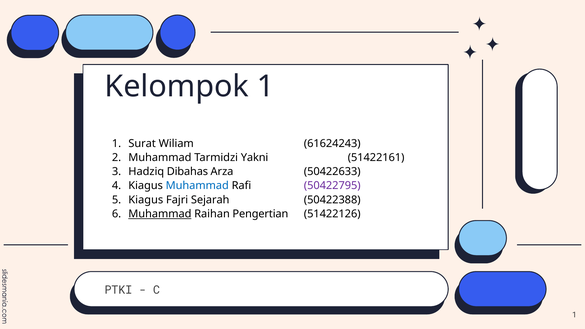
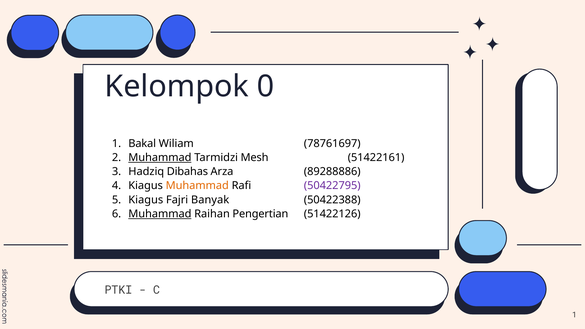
Kelompok 1: 1 -> 0
Surat: Surat -> Bakal
61624243: 61624243 -> 78761697
Muhammad at (160, 158) underline: none -> present
Yakni: Yakni -> Mesh
50422633: 50422633 -> 89288886
Muhammad at (197, 186) colour: blue -> orange
Sejarah: Sejarah -> Banyak
